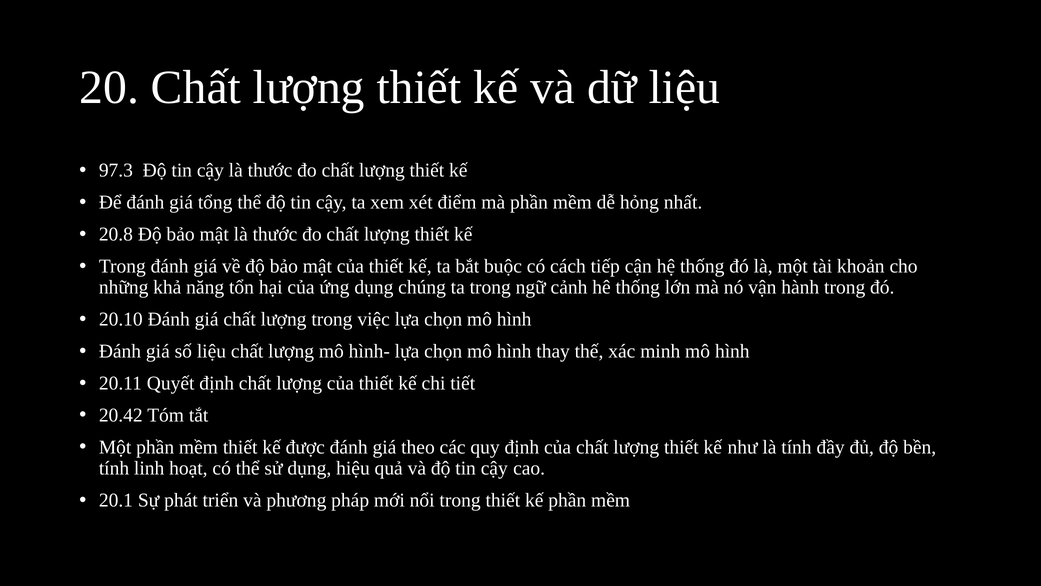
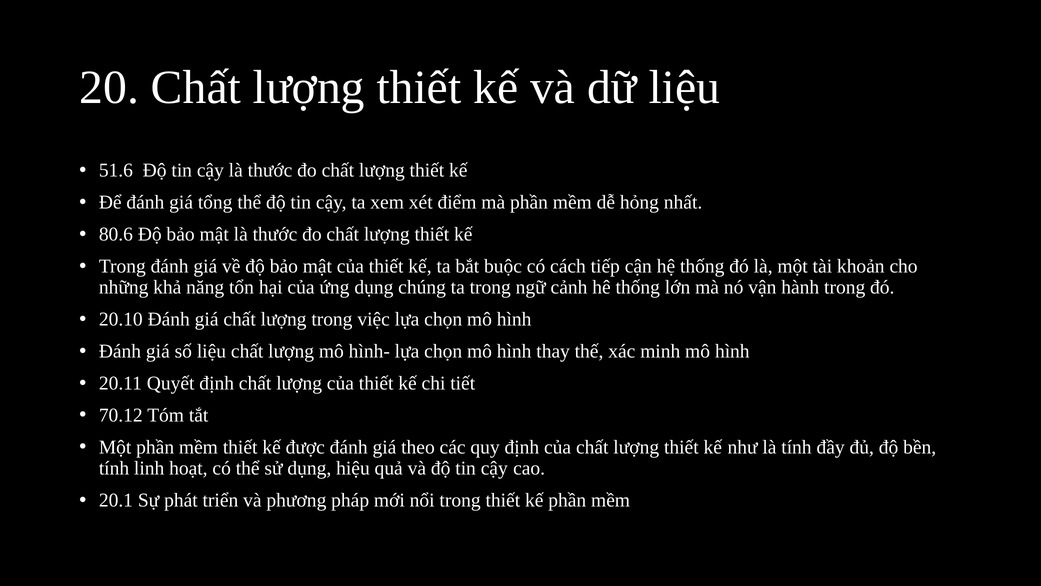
97.3: 97.3 -> 51.6
20.8: 20.8 -> 80.6
20.42: 20.42 -> 70.12
